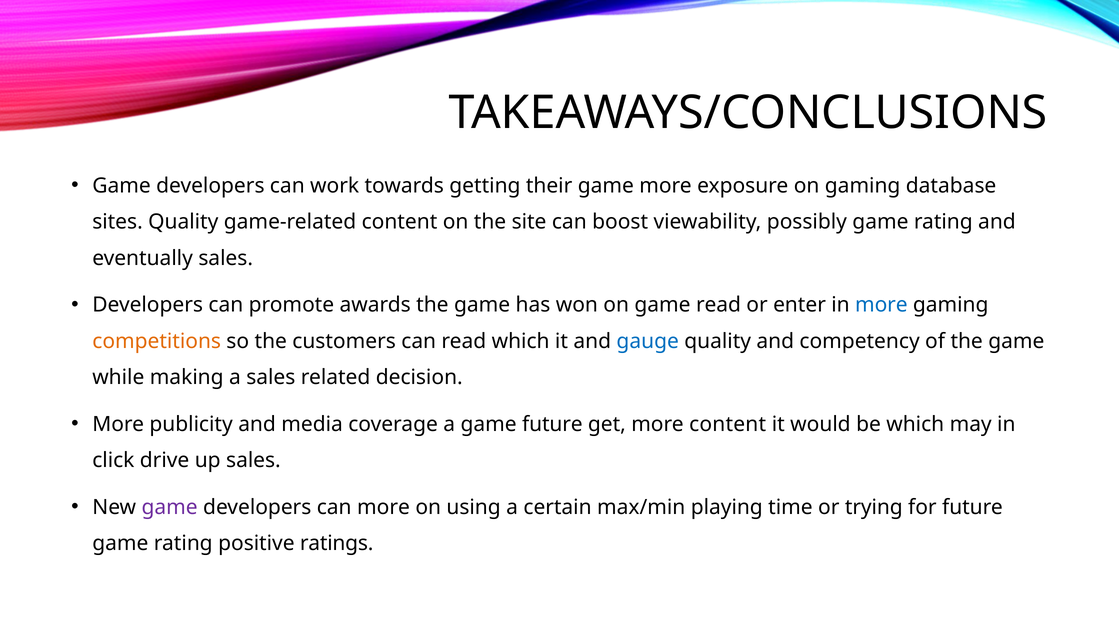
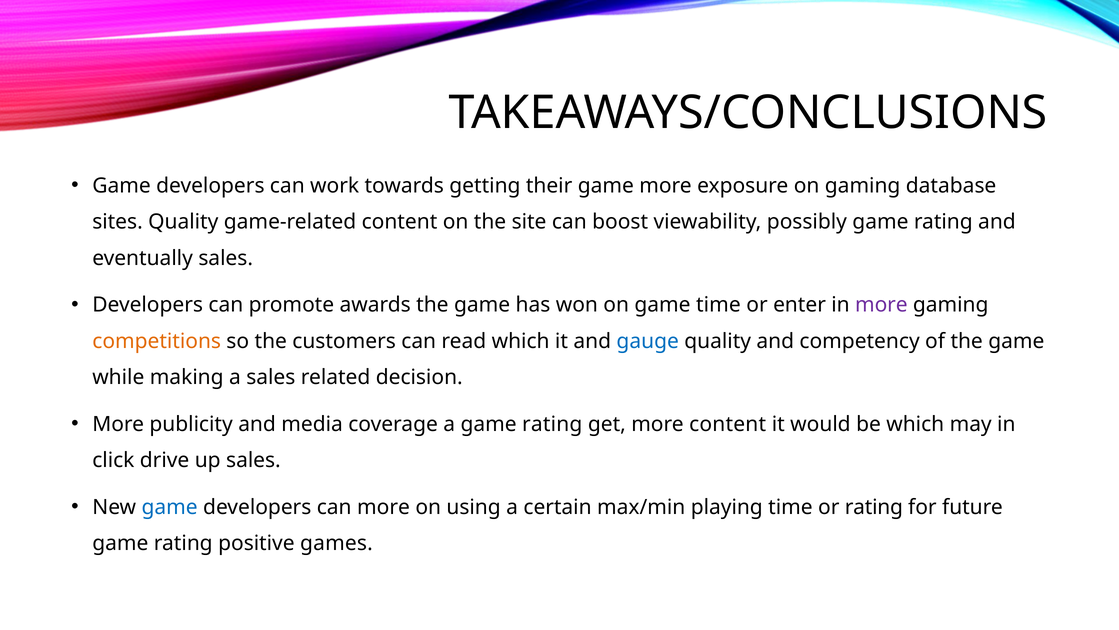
game read: read -> time
more at (881, 305) colour: blue -> purple
a game future: future -> rating
game at (170, 507) colour: purple -> blue
or trying: trying -> rating
ratings: ratings -> games
